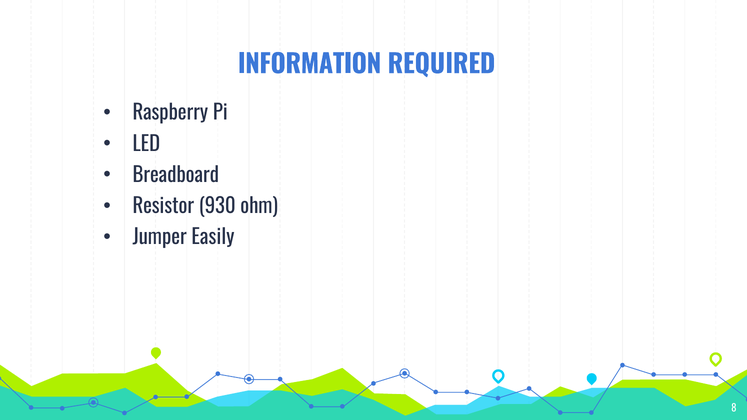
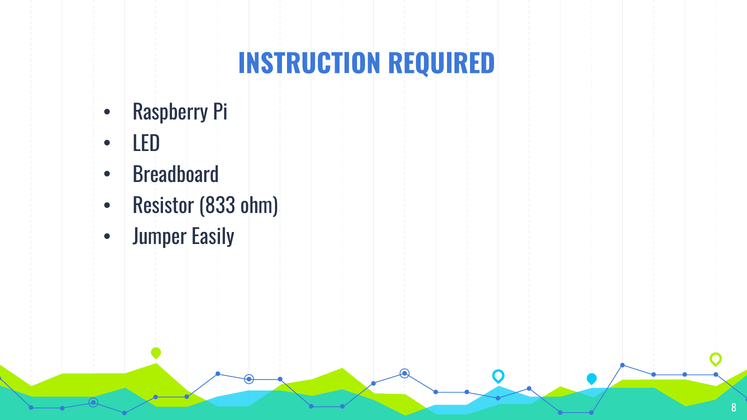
INFORMATION: INFORMATION -> INSTRUCTION
930: 930 -> 833
